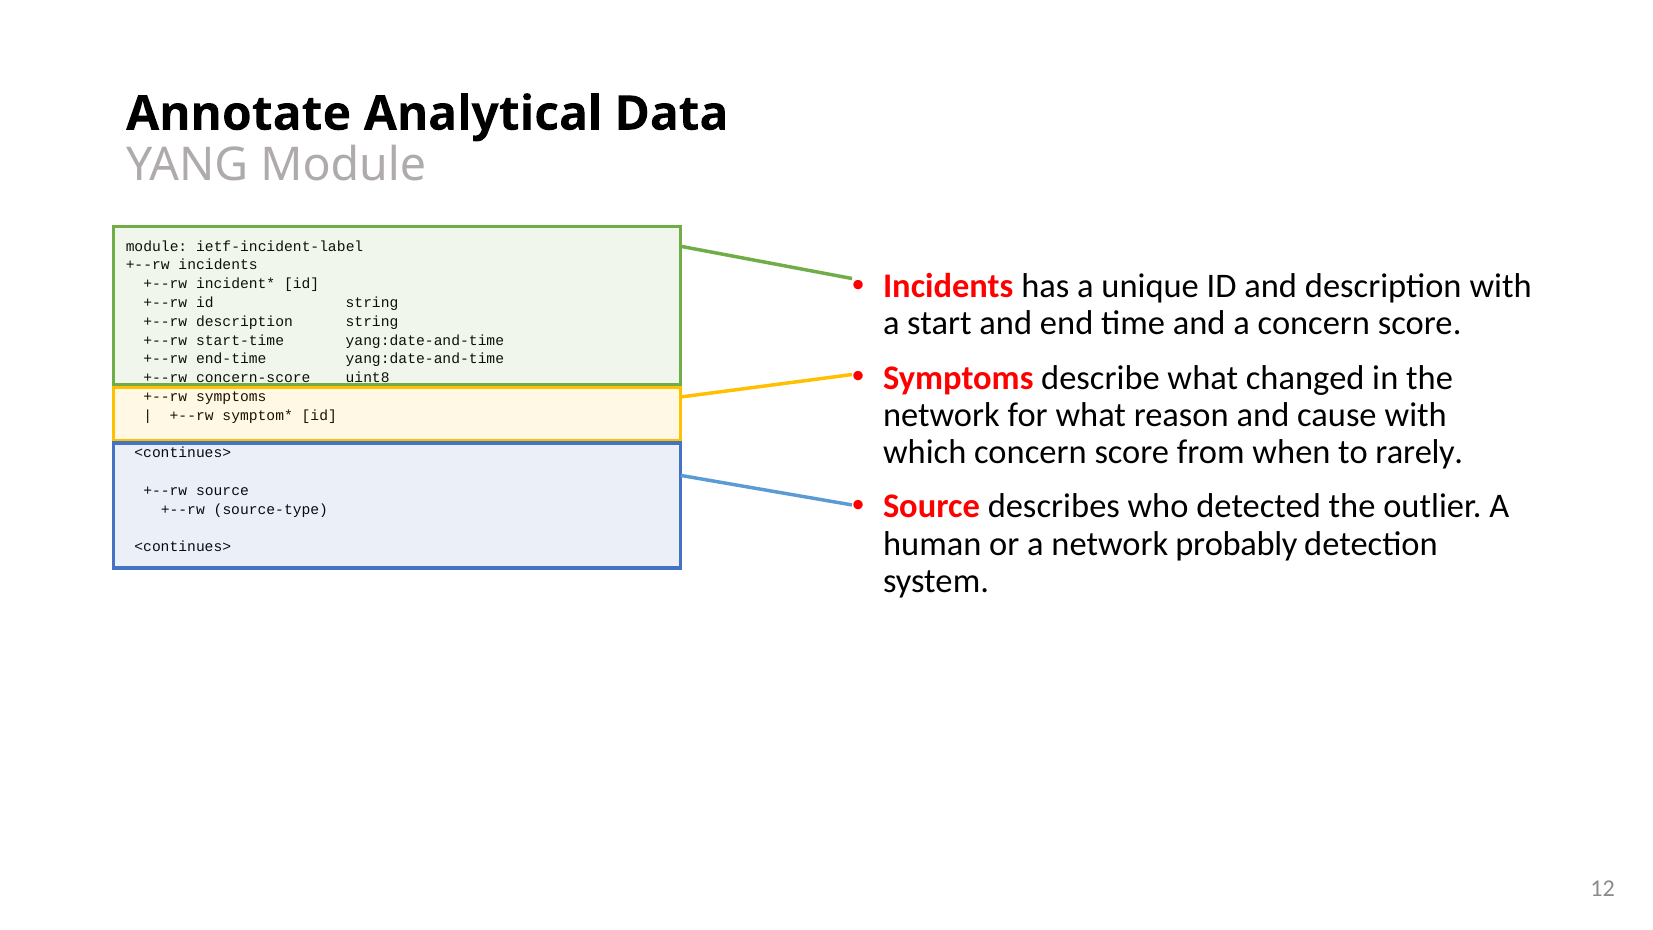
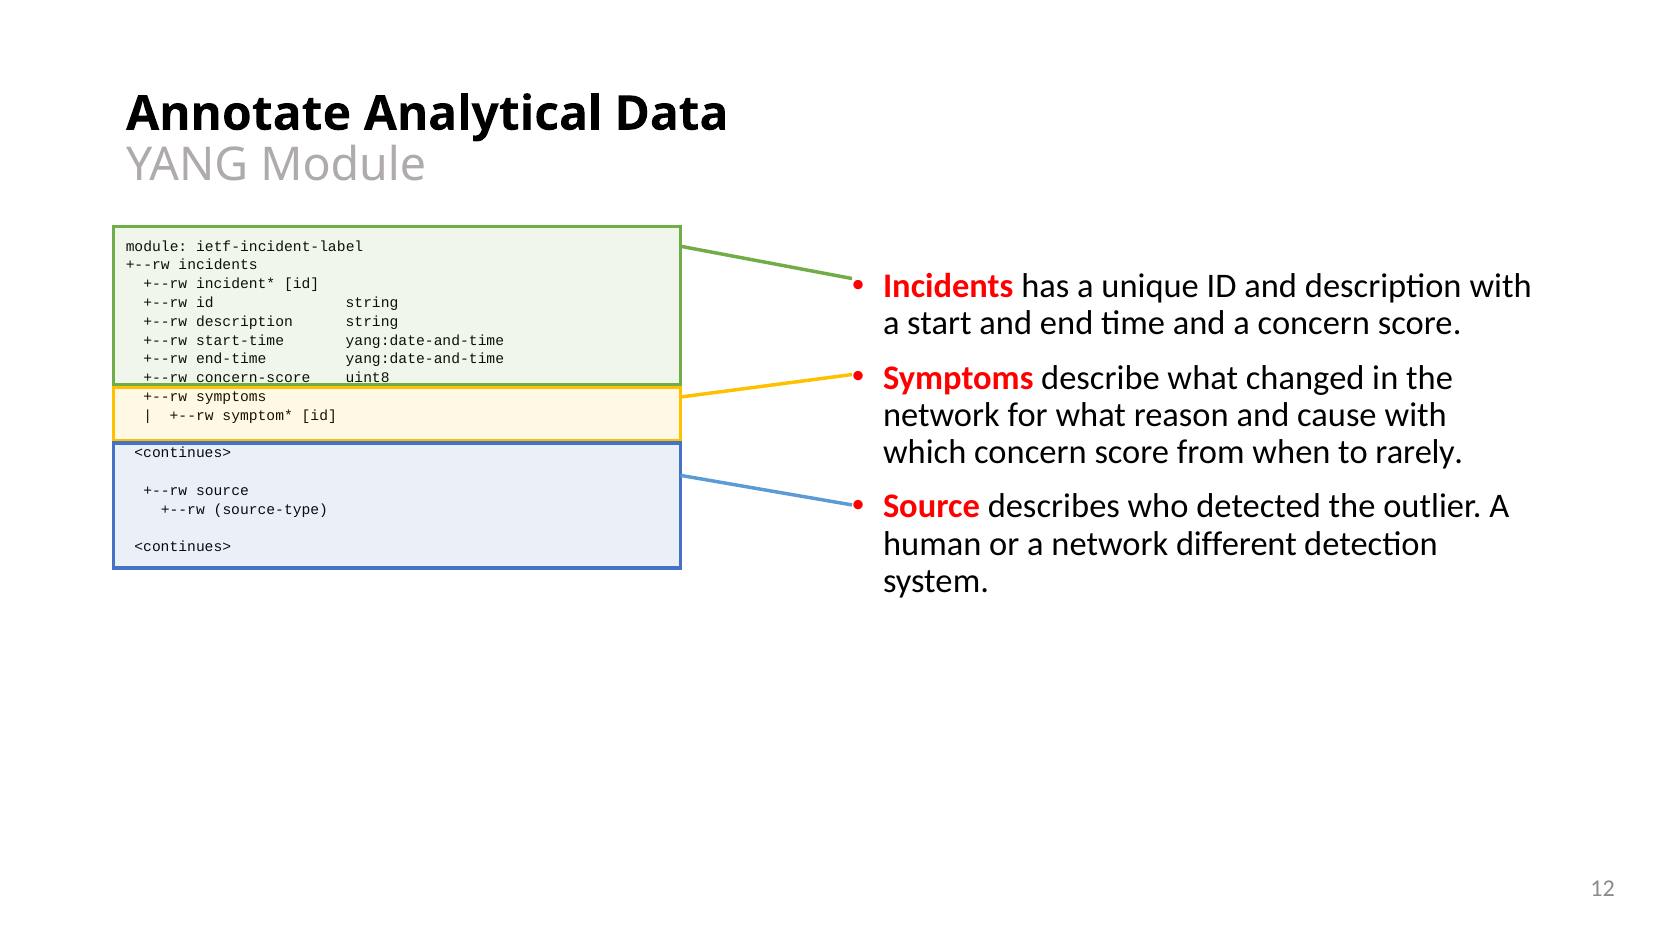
probably: probably -> different
